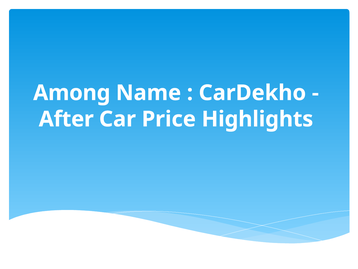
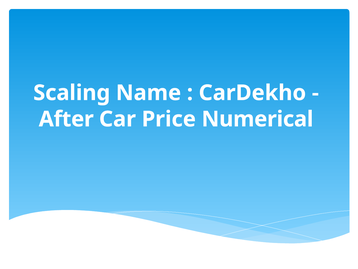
Among: Among -> Scaling
Highlights: Highlights -> Numerical
